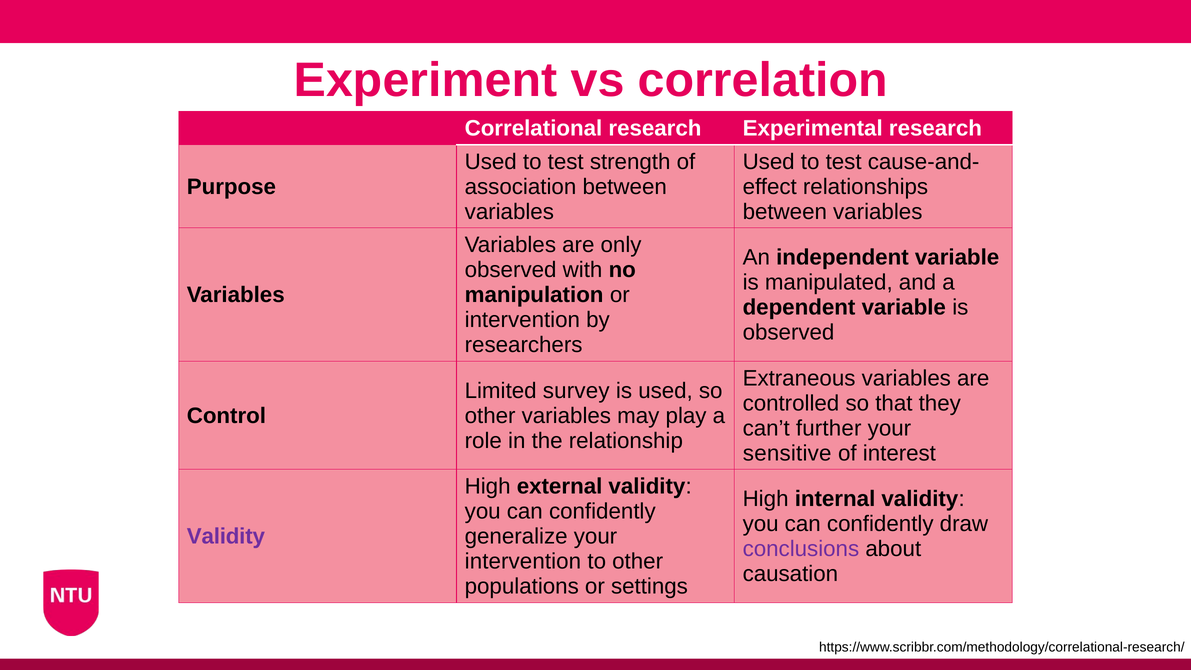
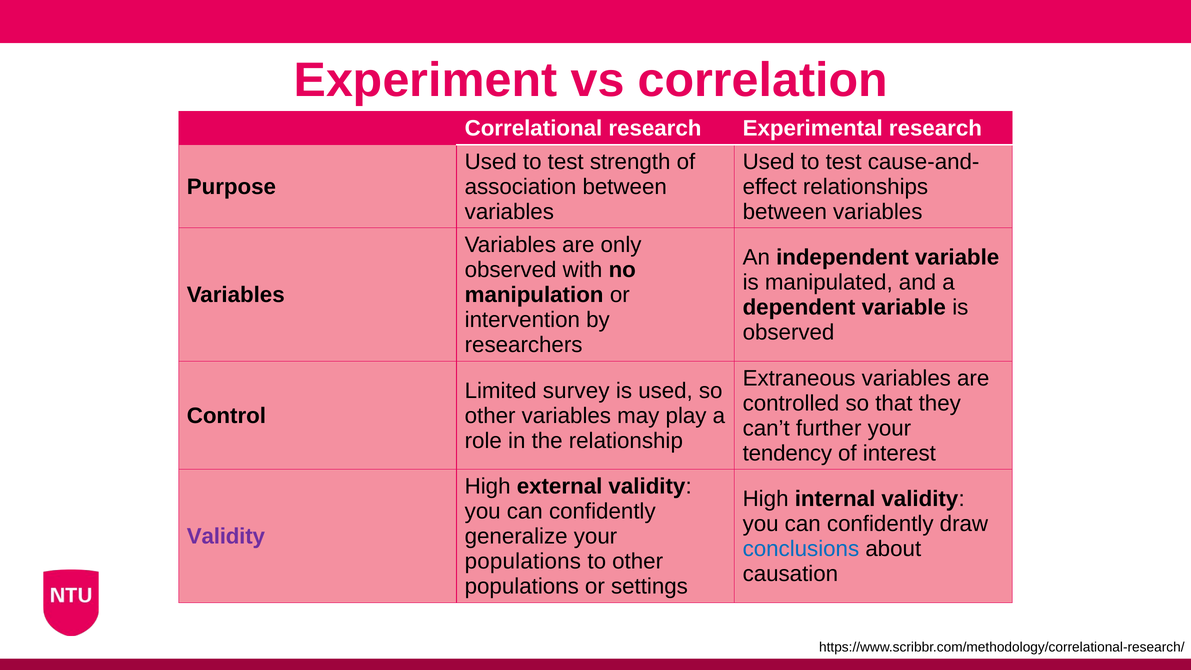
sensitive: sensitive -> tendency
conclusions colour: purple -> blue
intervention at (523, 561): intervention -> populations
